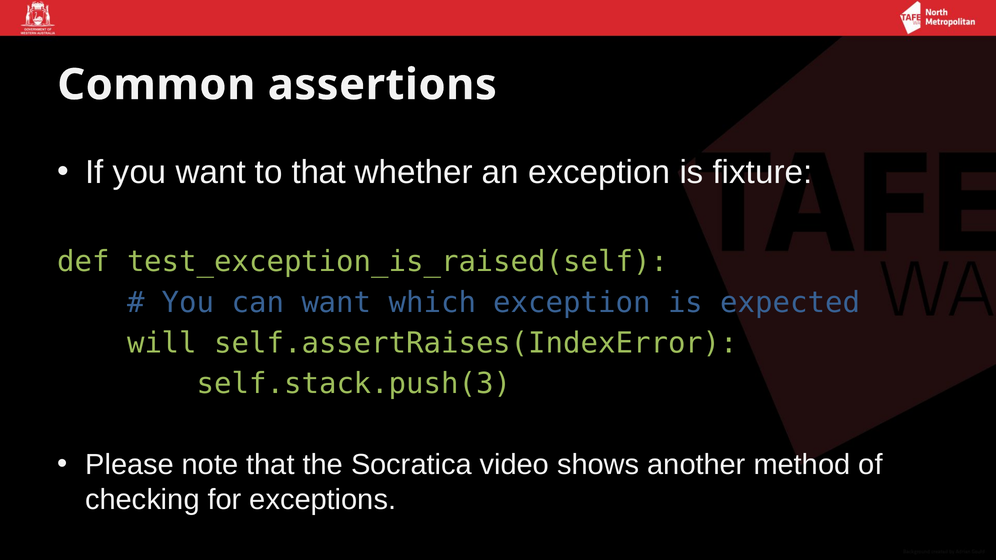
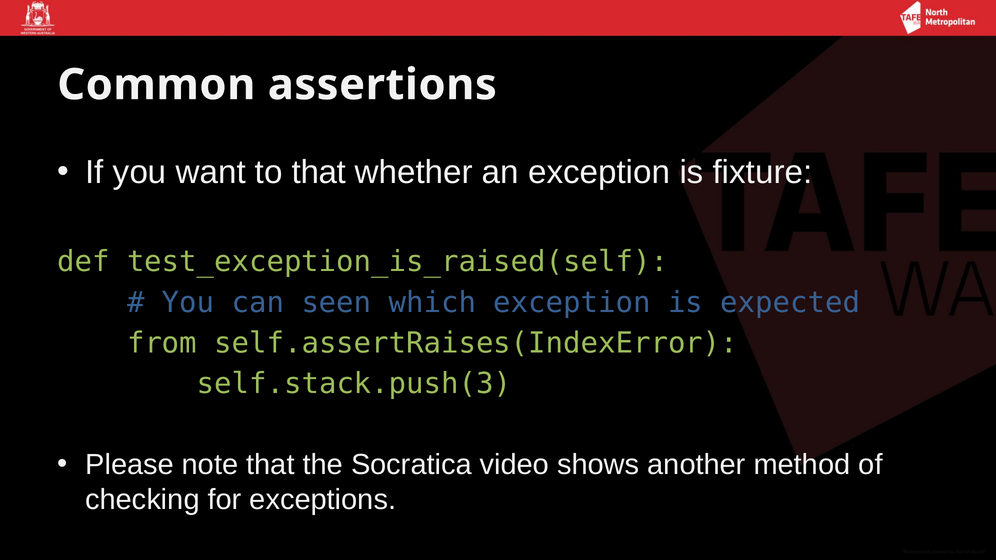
can want: want -> seen
will: will -> from
